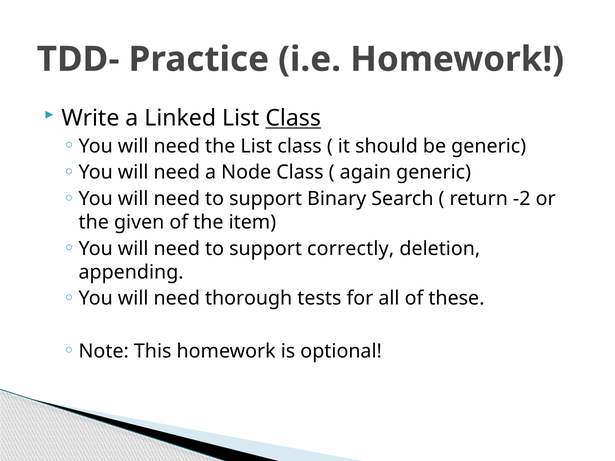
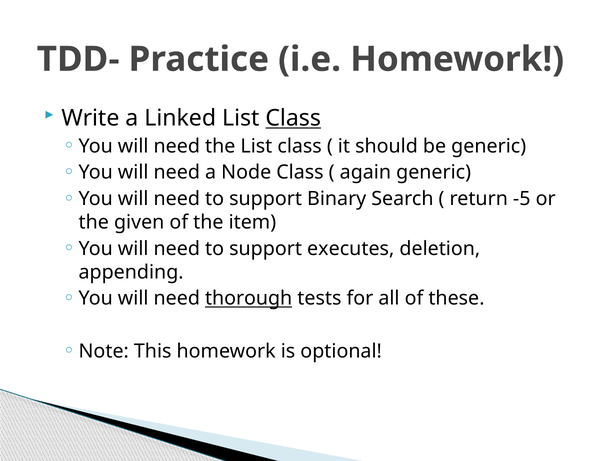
-2: -2 -> -5
correctly: correctly -> executes
thorough underline: none -> present
